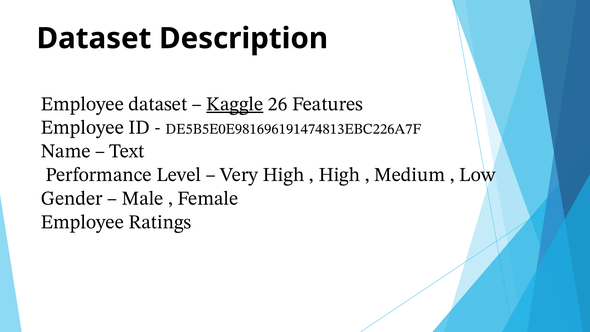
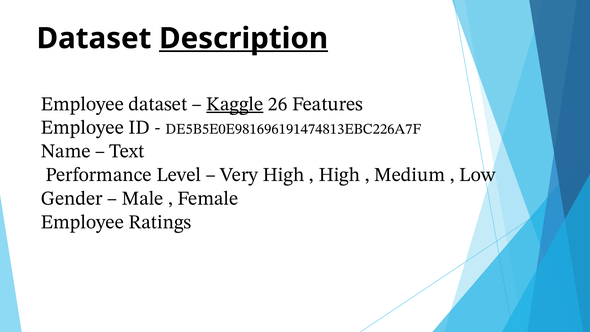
Description underline: none -> present
